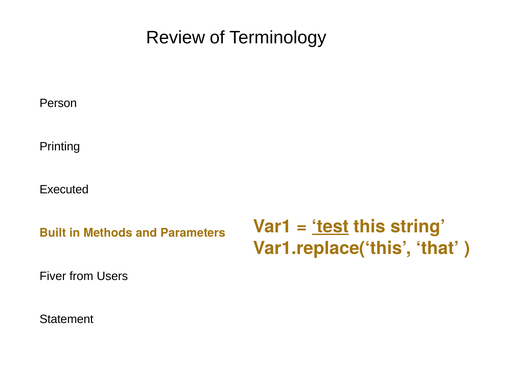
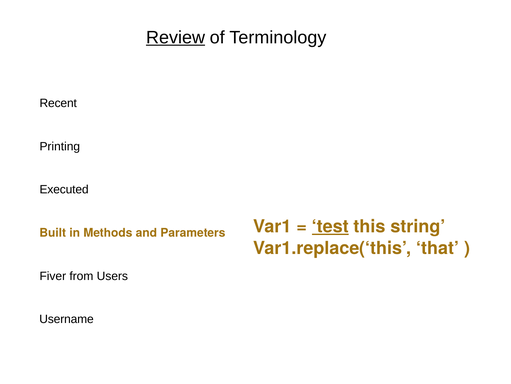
Review underline: none -> present
Person: Person -> Recent
Statement: Statement -> Username
